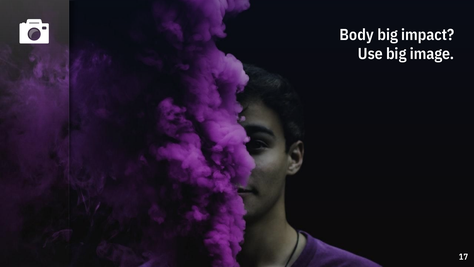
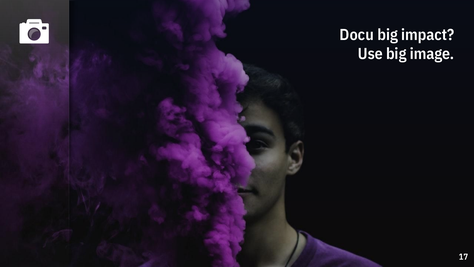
Body: Body -> Docu
